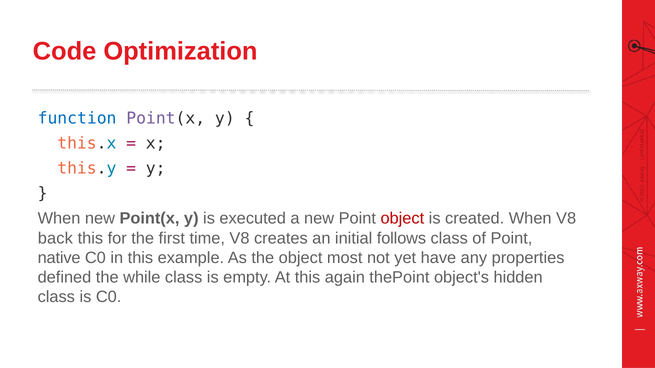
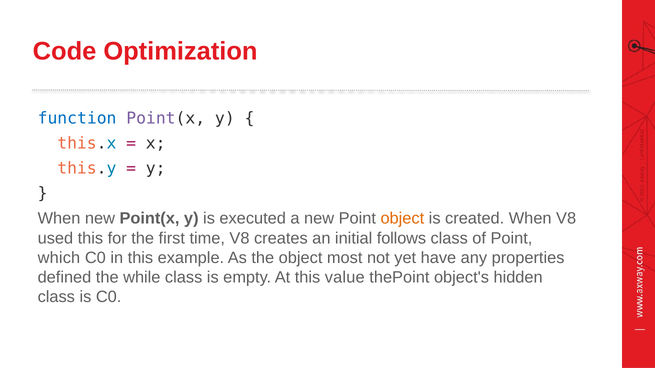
object at (402, 219) colour: red -> orange
back: back -> used
native: native -> which
again: again -> value
